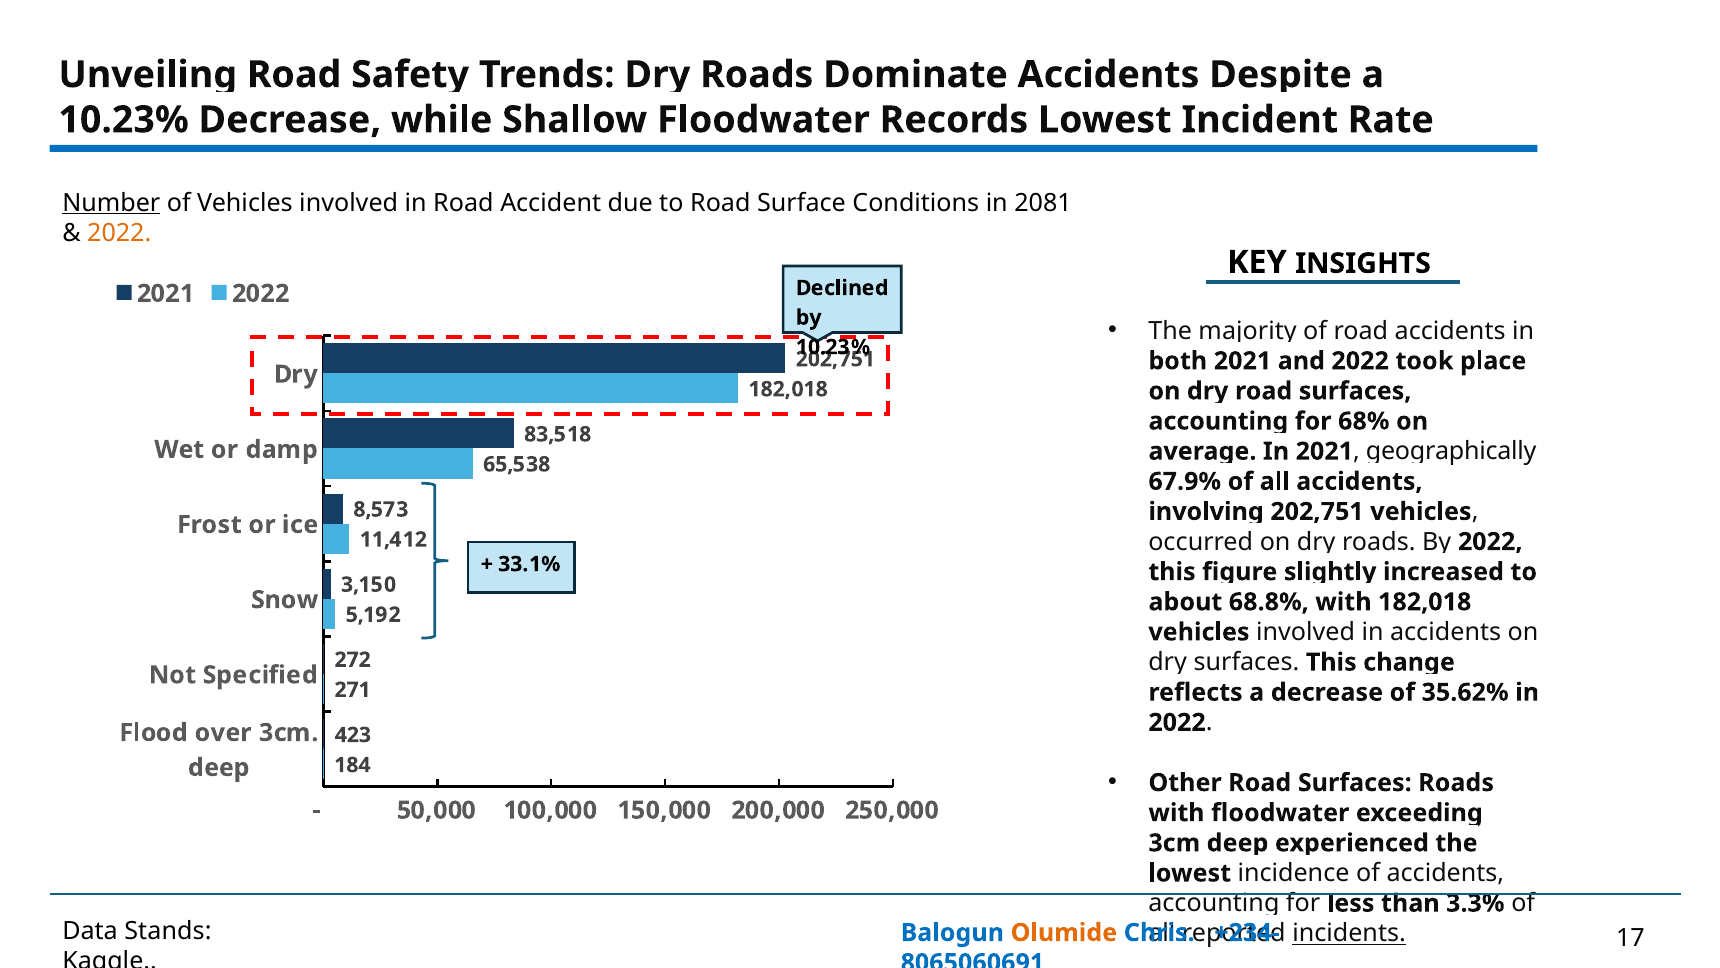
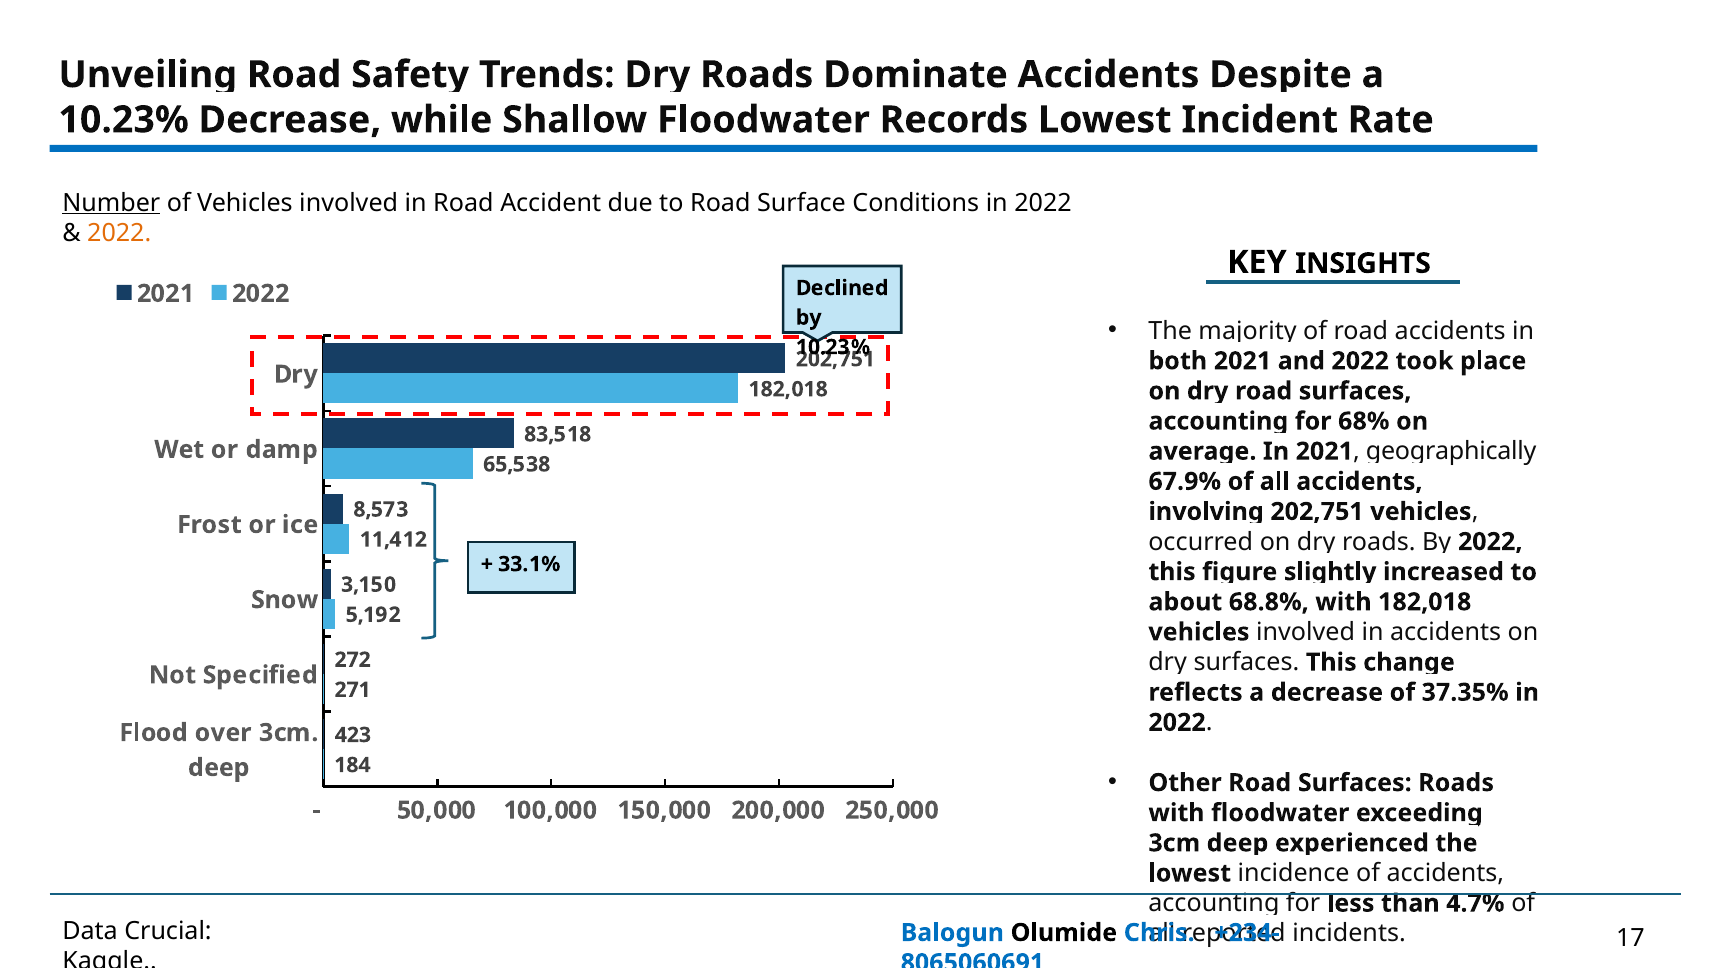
Conditions in 2081: 2081 -> 2022
35.62%: 35.62% -> 37.35%
3.3%: 3.3% -> 4.7%
Stands: Stands -> Crucial
incidents underline: present -> none
Olumide colour: orange -> black
